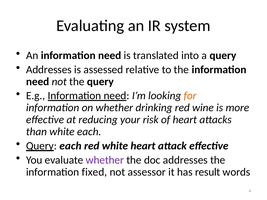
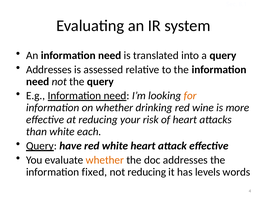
Query each: each -> have
whether at (105, 160) colour: purple -> orange
not assessor: assessor -> reducing
result: result -> levels
